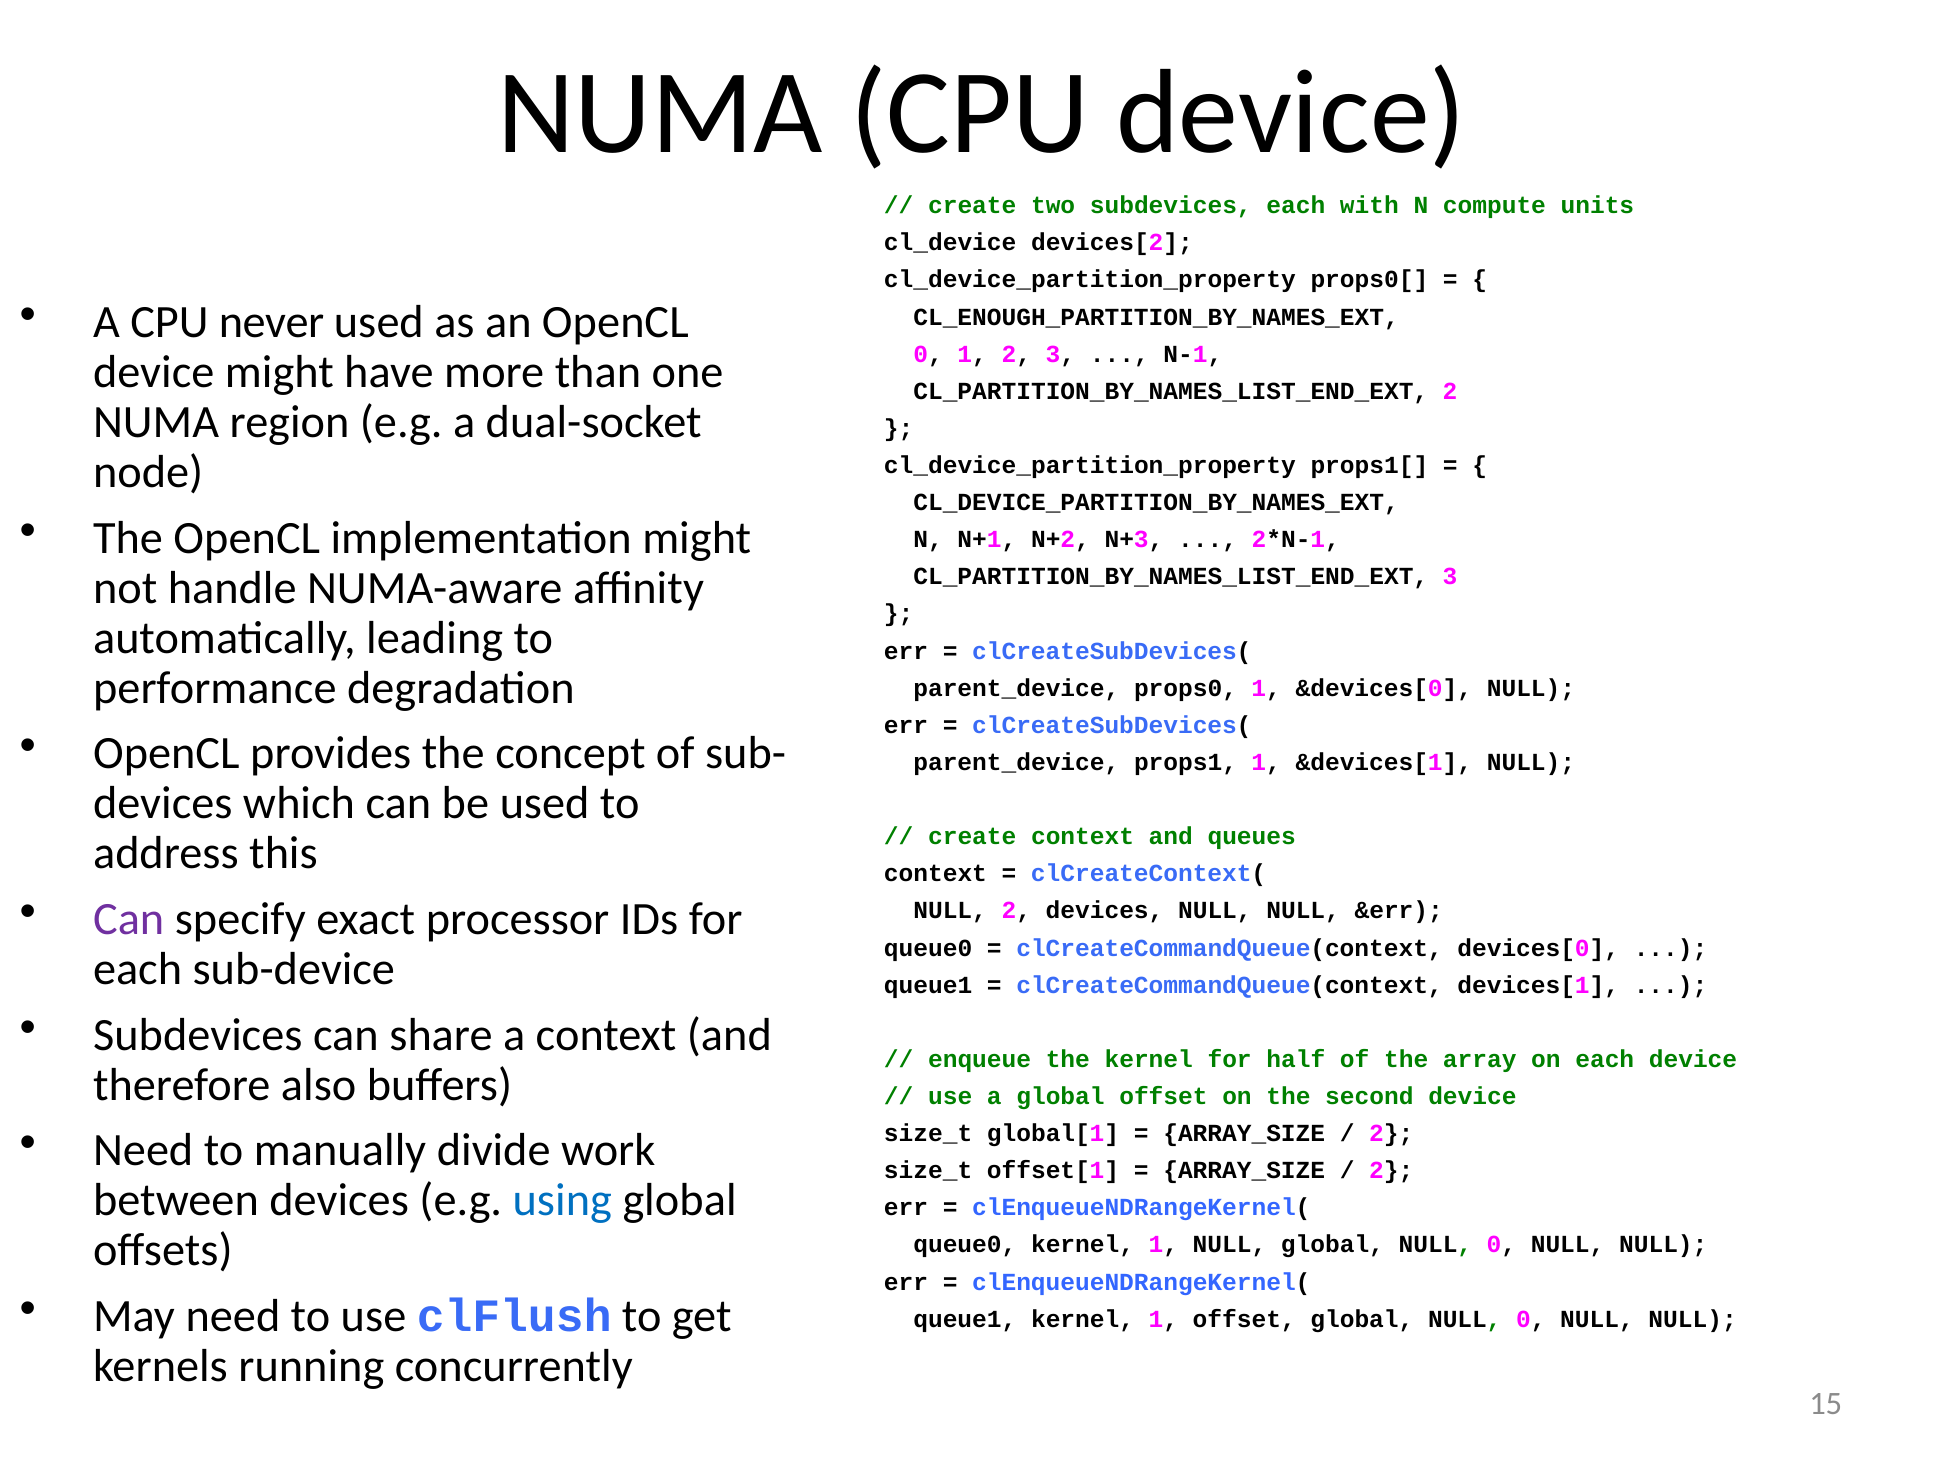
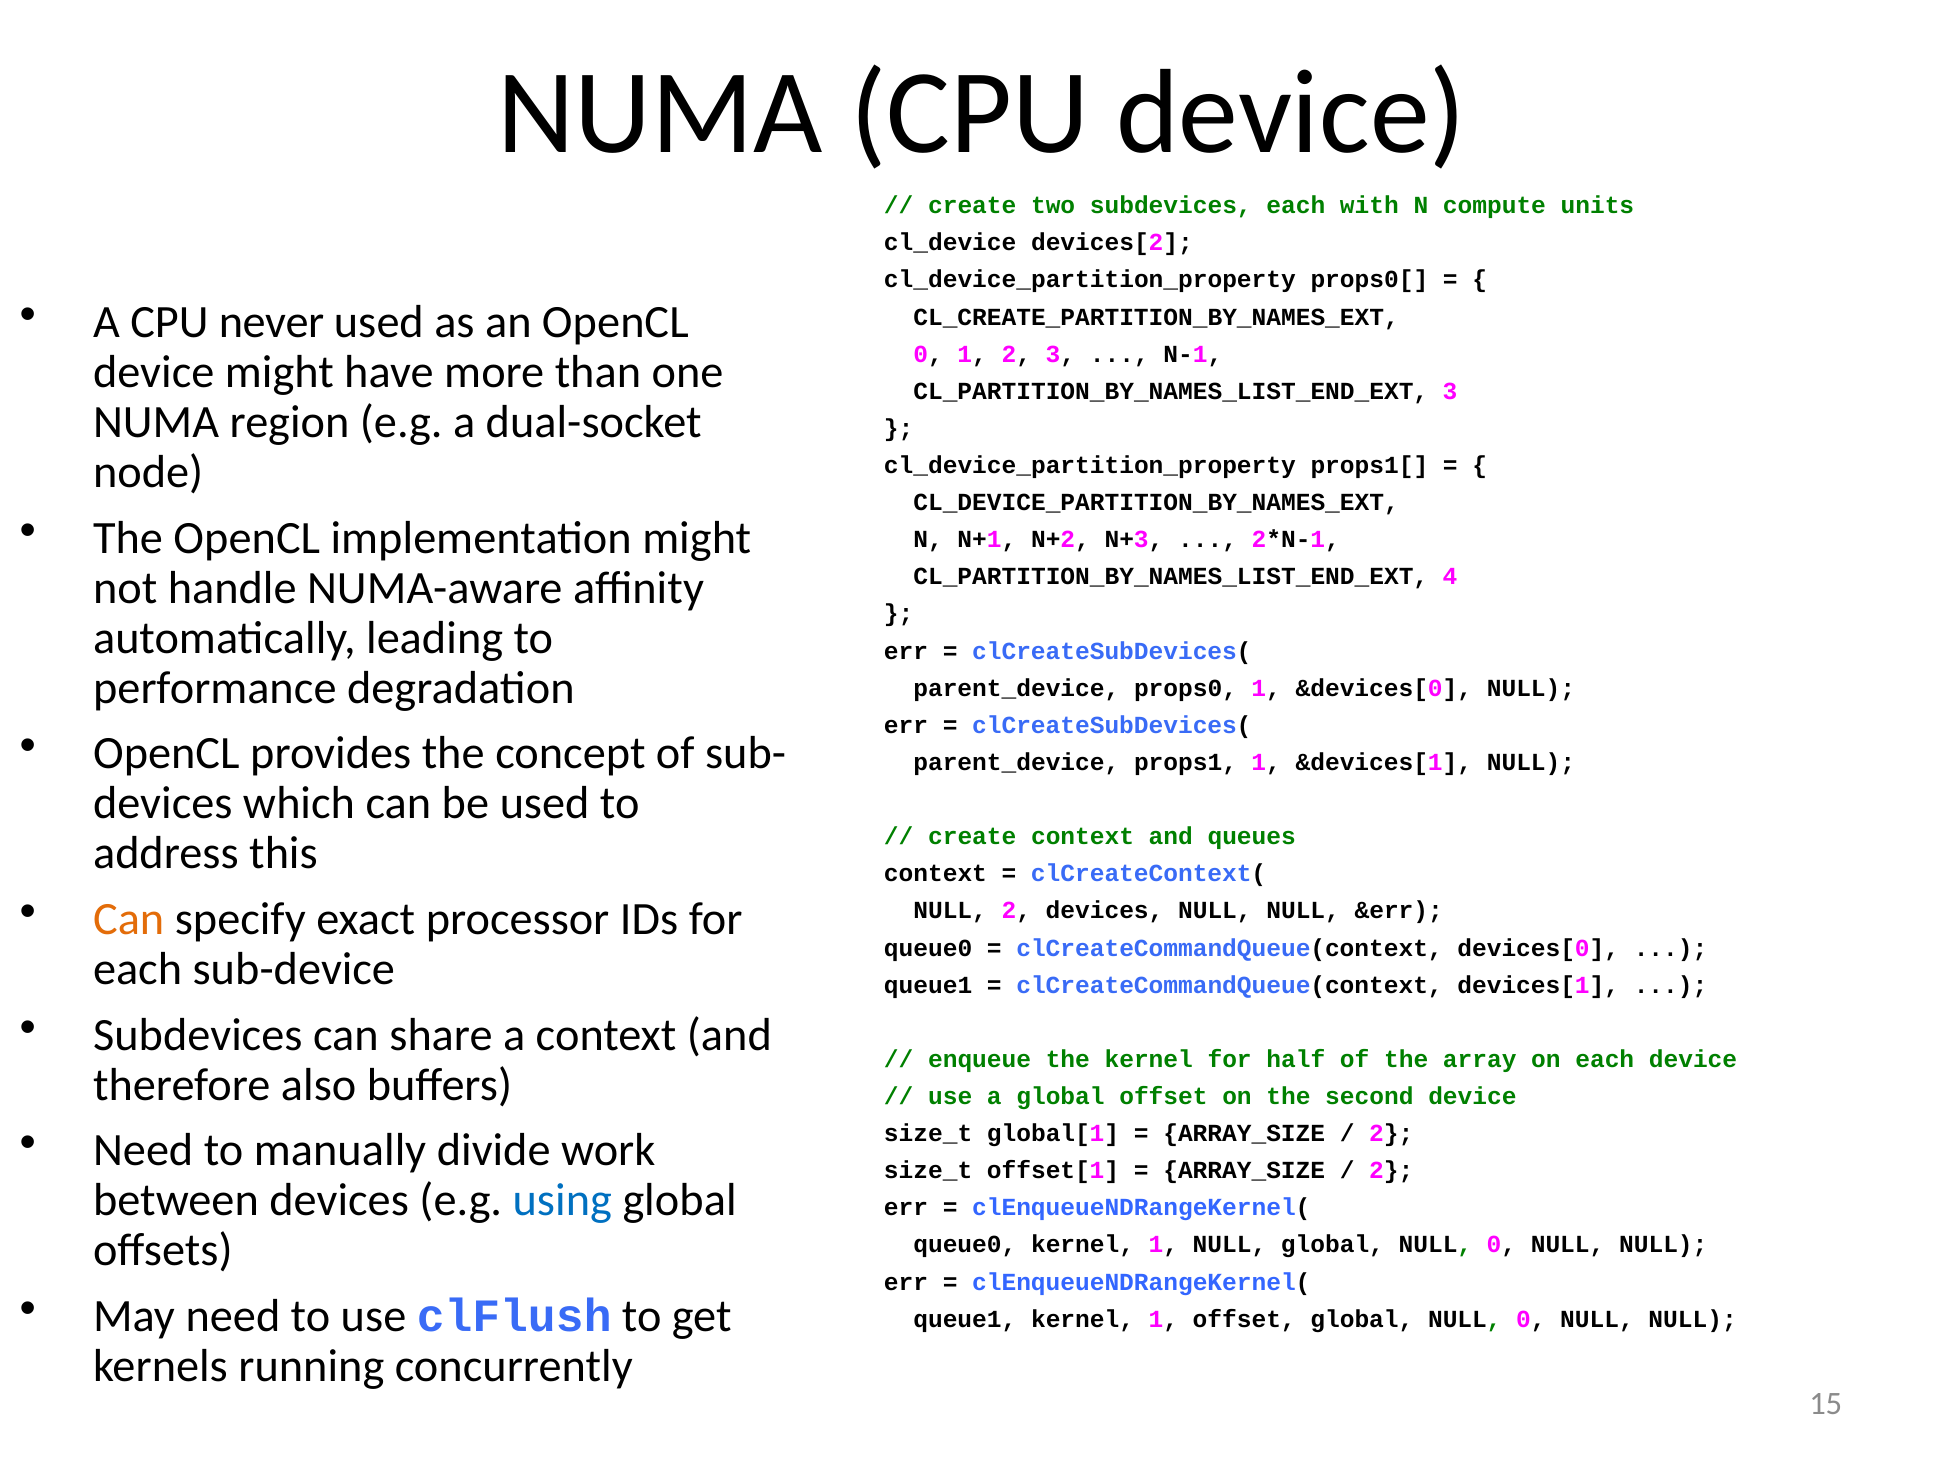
CL_ENOUGH_PARTITION_BY_NAMES_EXT: CL_ENOUGH_PARTITION_BY_NAMES_EXT -> CL_CREATE_PARTITION_BY_NAMES_EXT
CL_PARTITION_BY_NAMES_LIST_END_EXT 2: 2 -> 3
CL_PARTITION_BY_NAMES_LIST_END_EXT 3: 3 -> 4
Can at (129, 919) colour: purple -> orange
